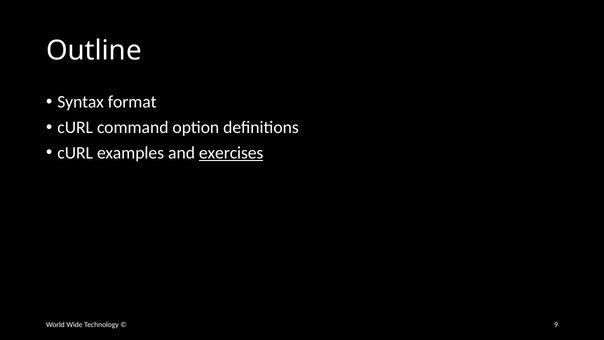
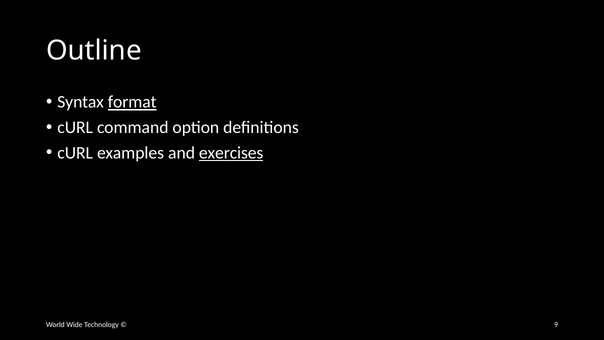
format underline: none -> present
